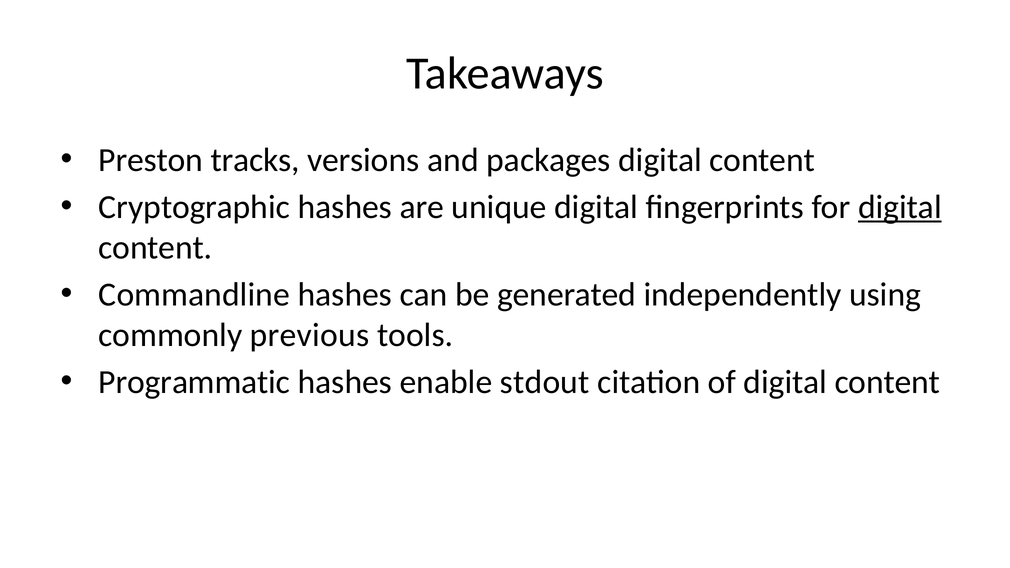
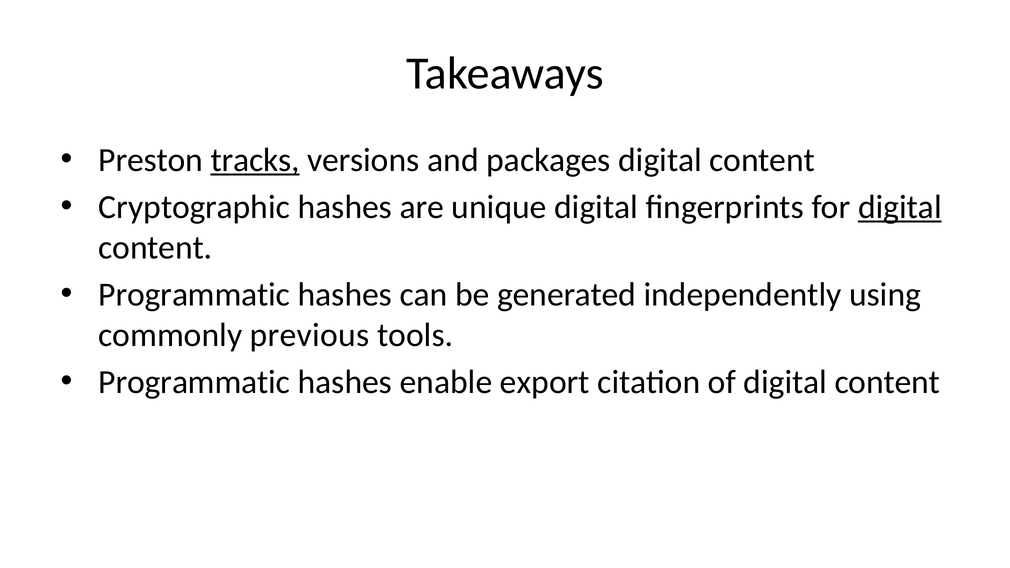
tracks underline: none -> present
Commandline at (194, 295): Commandline -> Programmatic
stdout: stdout -> export
